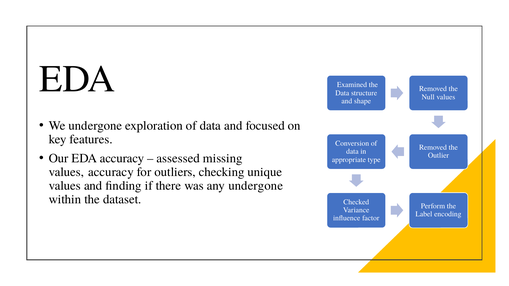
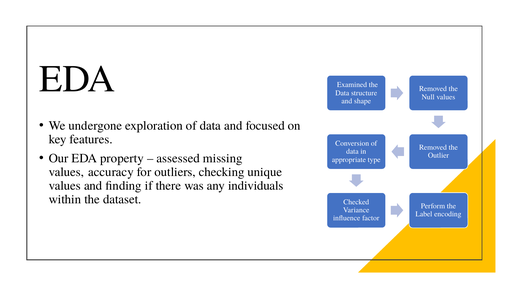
EDA accuracy: accuracy -> property
any undergone: undergone -> individuals
